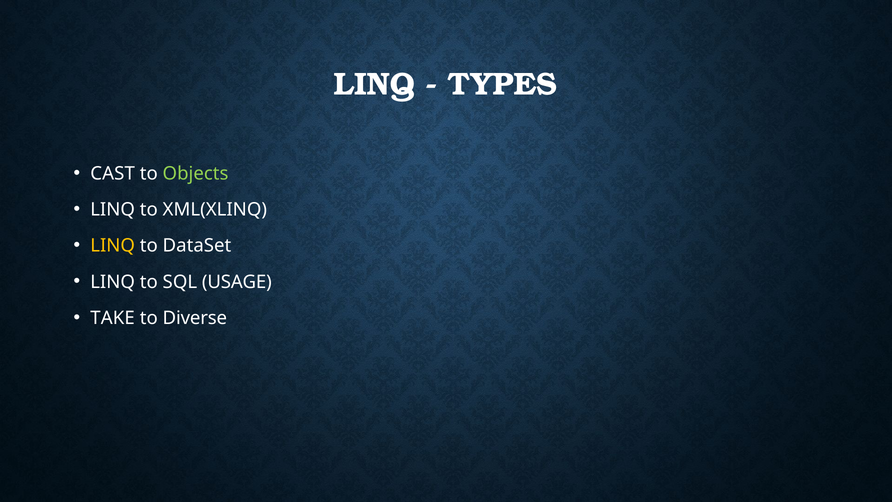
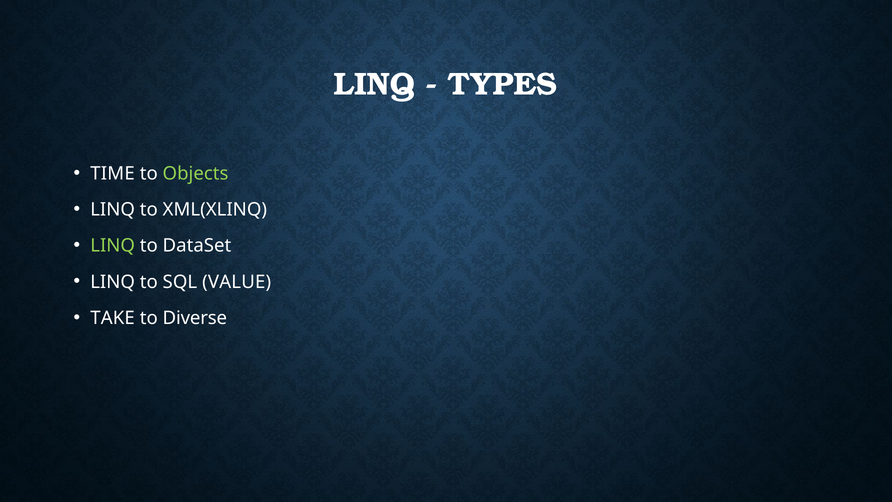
CAST: CAST -> TIME
LINQ at (113, 246) colour: yellow -> light green
USAGE: USAGE -> VALUE
